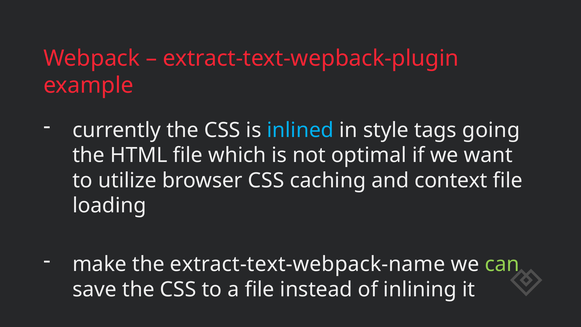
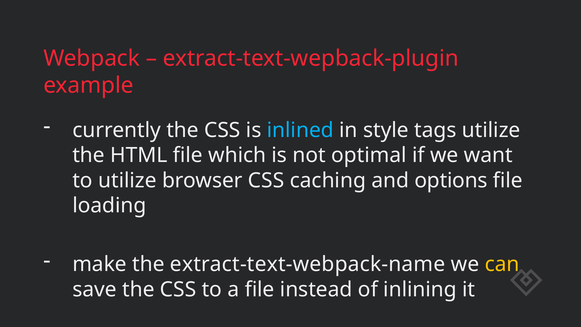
tags going: going -> utilize
context: context -> options
can colour: light green -> yellow
